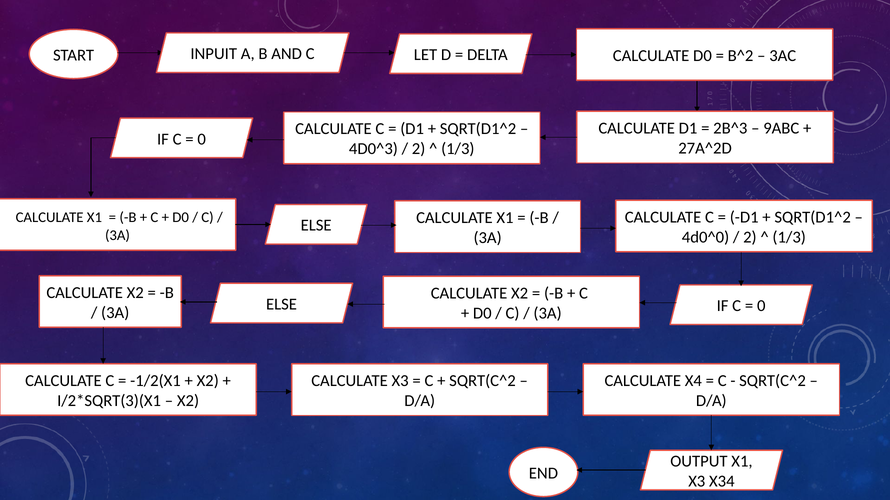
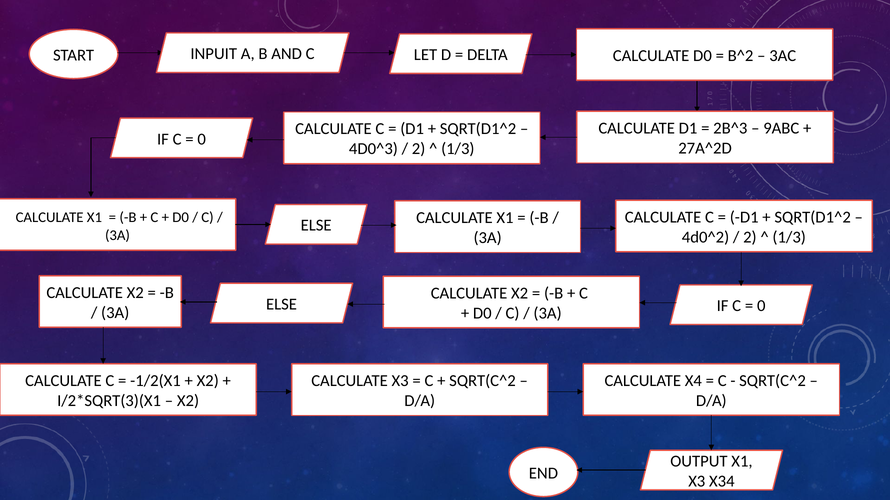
4d0^0: 4d0^0 -> 4d0^2
